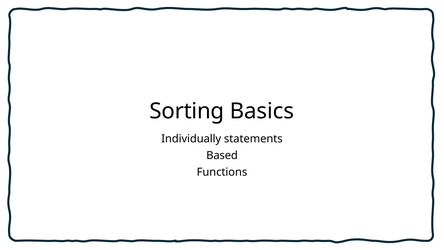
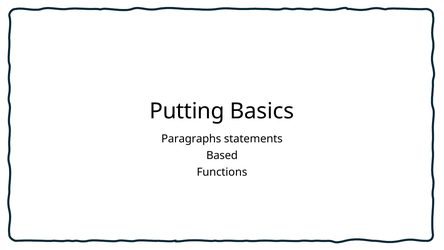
Sorting: Sorting -> Putting
Individually: Individually -> Paragraphs
